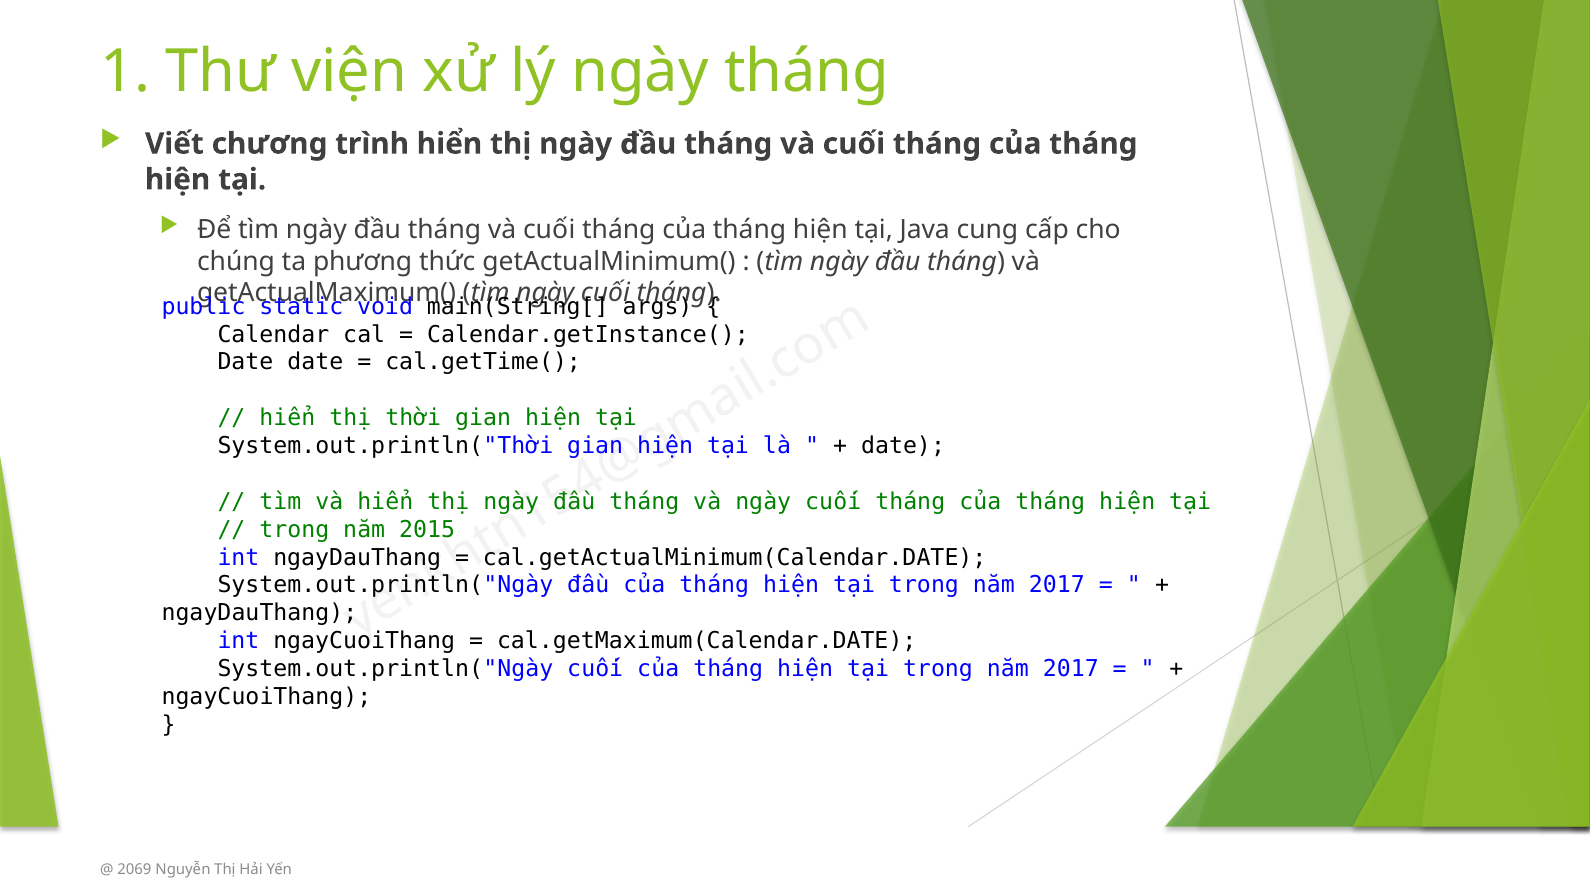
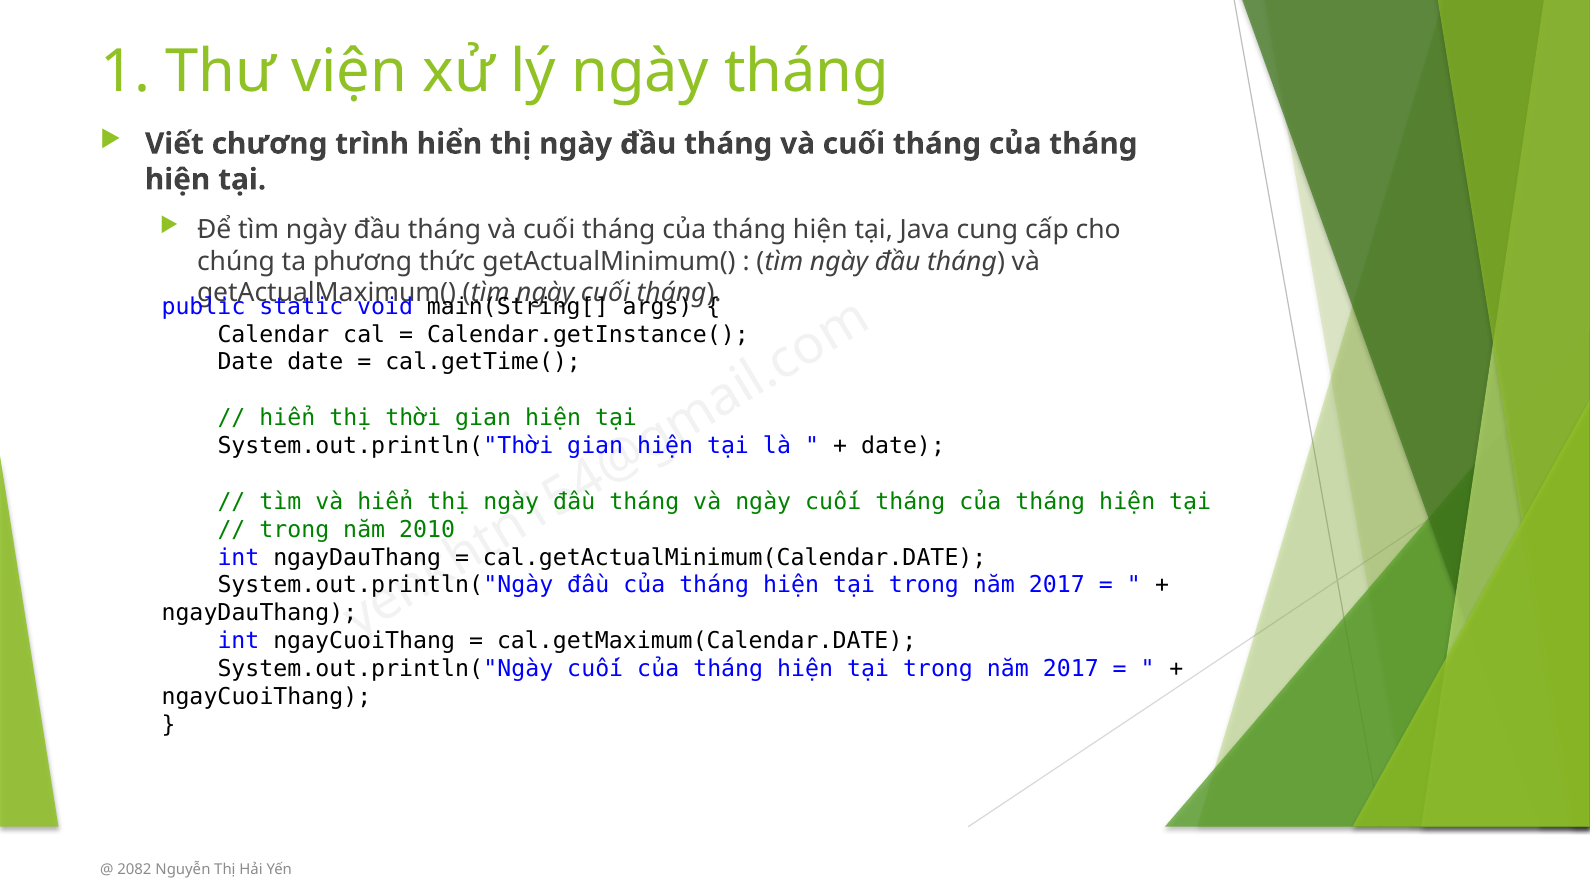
2015: 2015 -> 2010
2069: 2069 -> 2082
